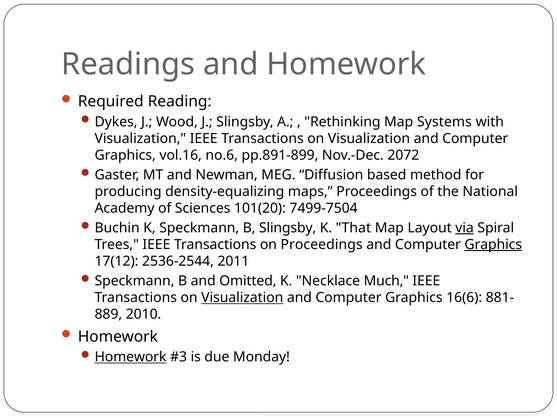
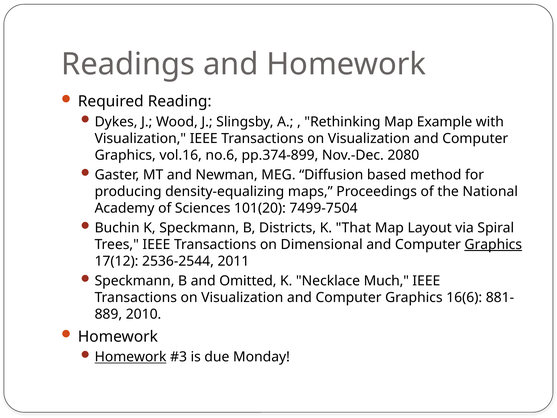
Systems: Systems -> Example
pp.891-899: pp.891-899 -> pp.374-899
2072: 2072 -> 2080
B Slingsby: Slingsby -> Districts
via underline: present -> none
on Proceedings: Proceedings -> Dimensional
Visualization at (242, 297) underline: present -> none
